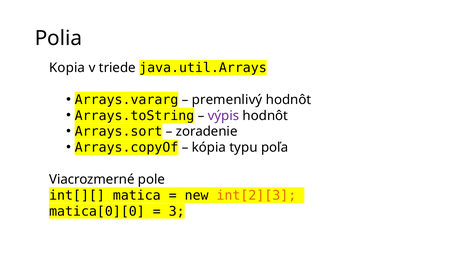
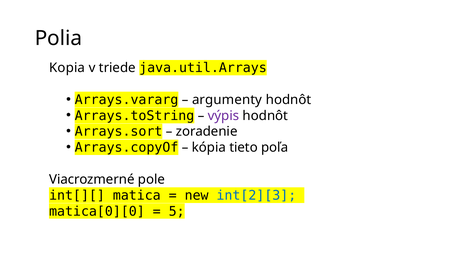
premenlivý: premenlivý -> argumenty
typu: typu -> tieto
int[2][3 colour: orange -> blue
3: 3 -> 5
